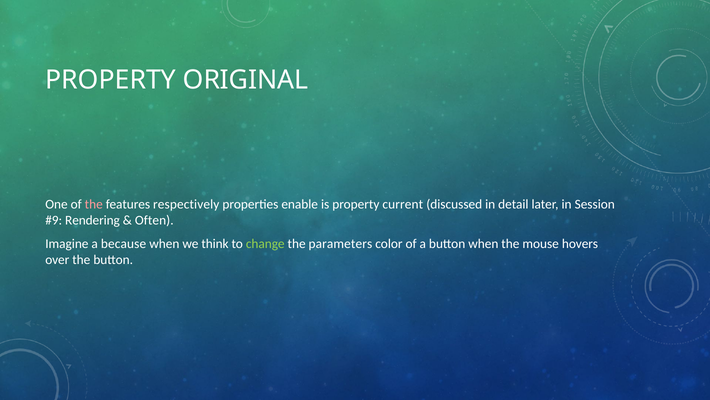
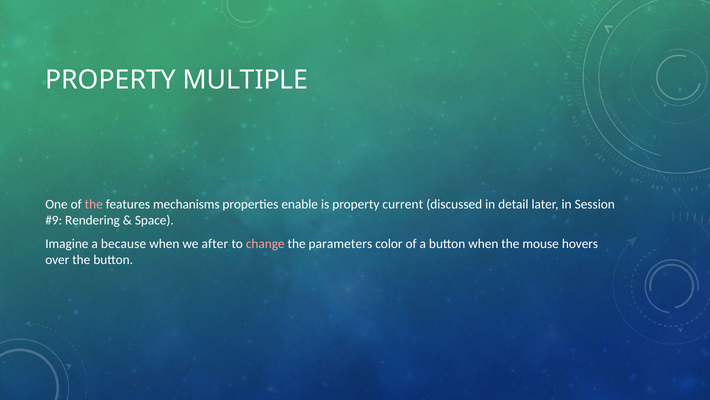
ORIGINAL: ORIGINAL -> MULTIPLE
respectively: respectively -> mechanisms
Often: Often -> Space
think: think -> after
change colour: light green -> pink
